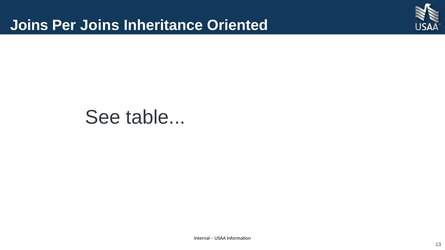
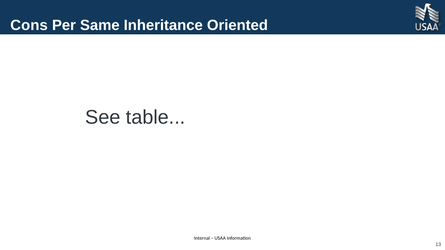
Joins at (29, 25): Joins -> Cons
Per Joins: Joins -> Same
